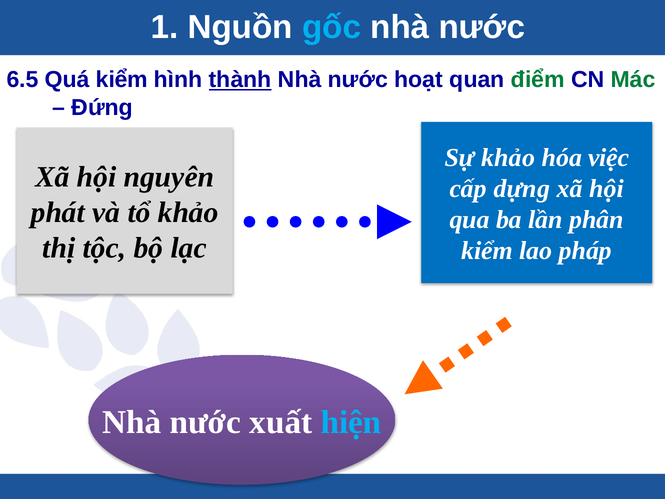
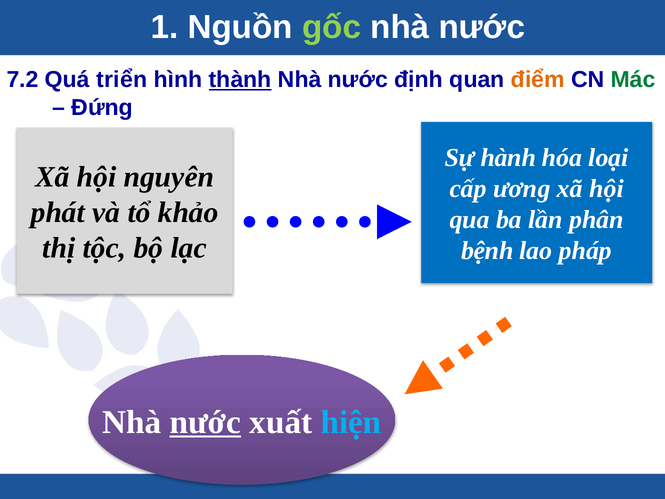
gốc colour: light blue -> light green
6.5: 6.5 -> 7.2
Quá kiểm: kiểm -> triển
hoạt: hoạt -> định
điểm colour: green -> orange
Sự khảo: khảo -> hành
việc: việc -> loại
dựng: dựng -> ương
kiểm at (487, 251): kiểm -> bệnh
nước at (205, 422) underline: none -> present
